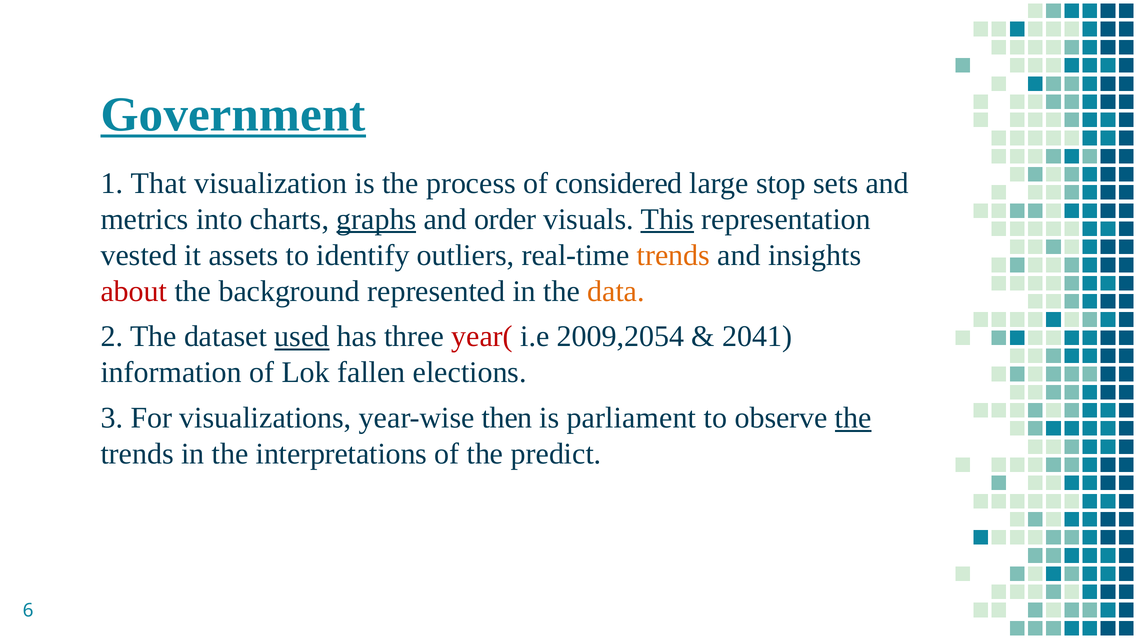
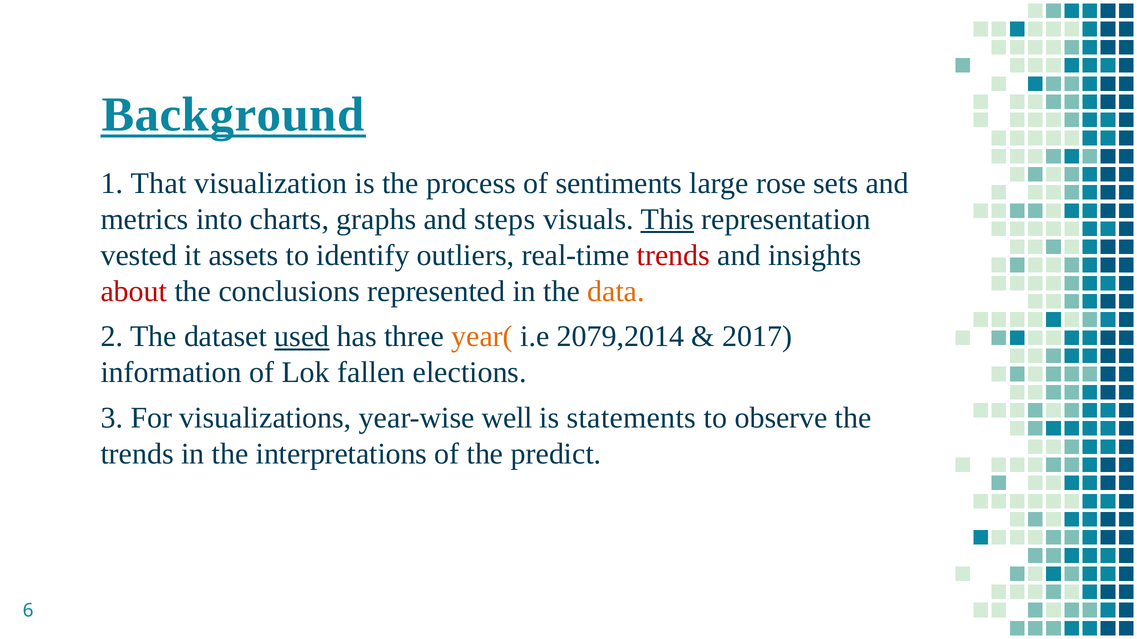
Government: Government -> Background
considered: considered -> sentiments
stop: stop -> rose
graphs underline: present -> none
order: order -> steps
trends at (673, 255) colour: orange -> red
background: background -> conclusions
year( colour: red -> orange
2009,2054: 2009,2054 -> 2079,2014
2041: 2041 -> 2017
then: then -> well
parliament: parliament -> statements
the at (853, 418) underline: present -> none
